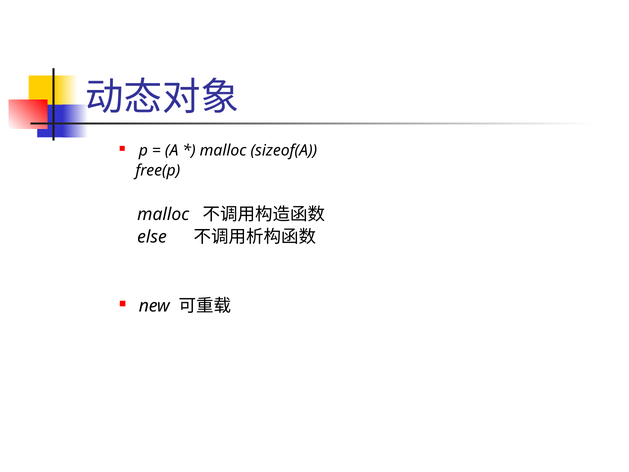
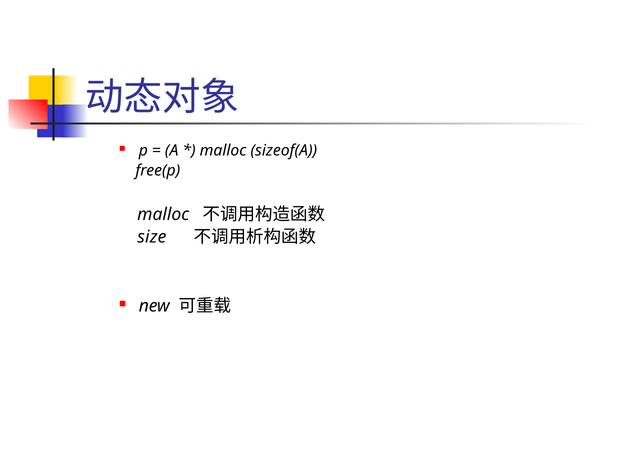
else: else -> size
